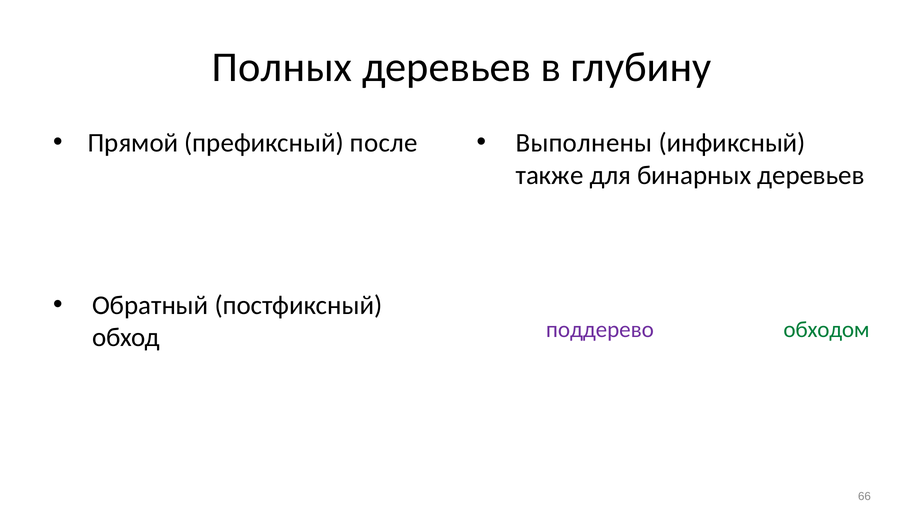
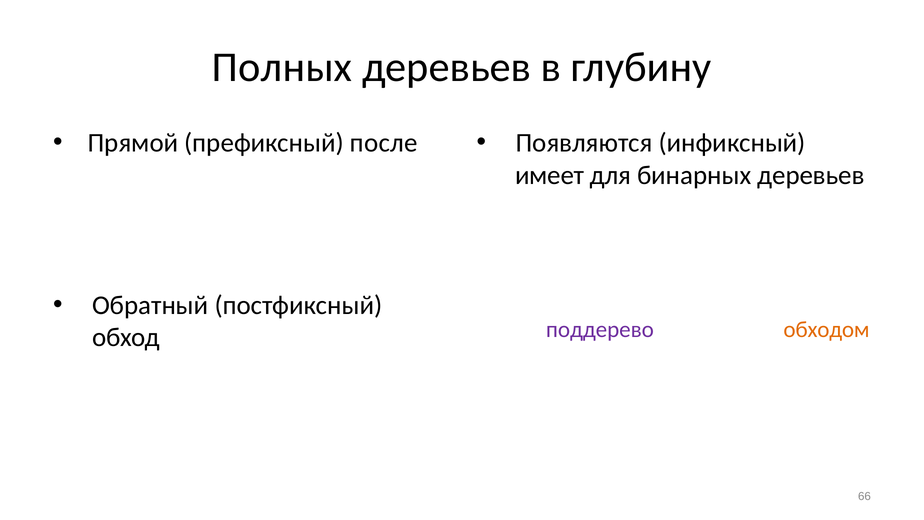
Выполнены: Выполнены -> Появляются
также: также -> имеет
обходом at (827, 329) colour: green -> orange
